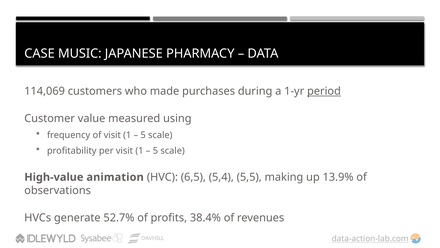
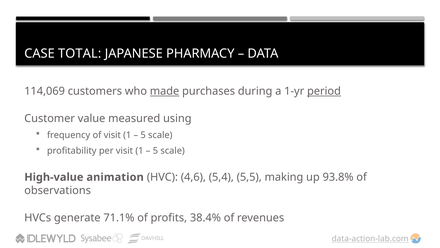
MUSIC: MUSIC -> TOTAL
made underline: none -> present
6,5: 6,5 -> 4,6
13.9%: 13.9% -> 93.8%
52.7%: 52.7% -> 71.1%
